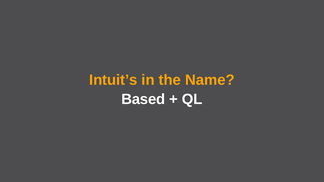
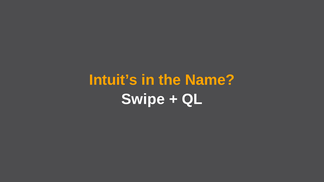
Based: Based -> Swipe
